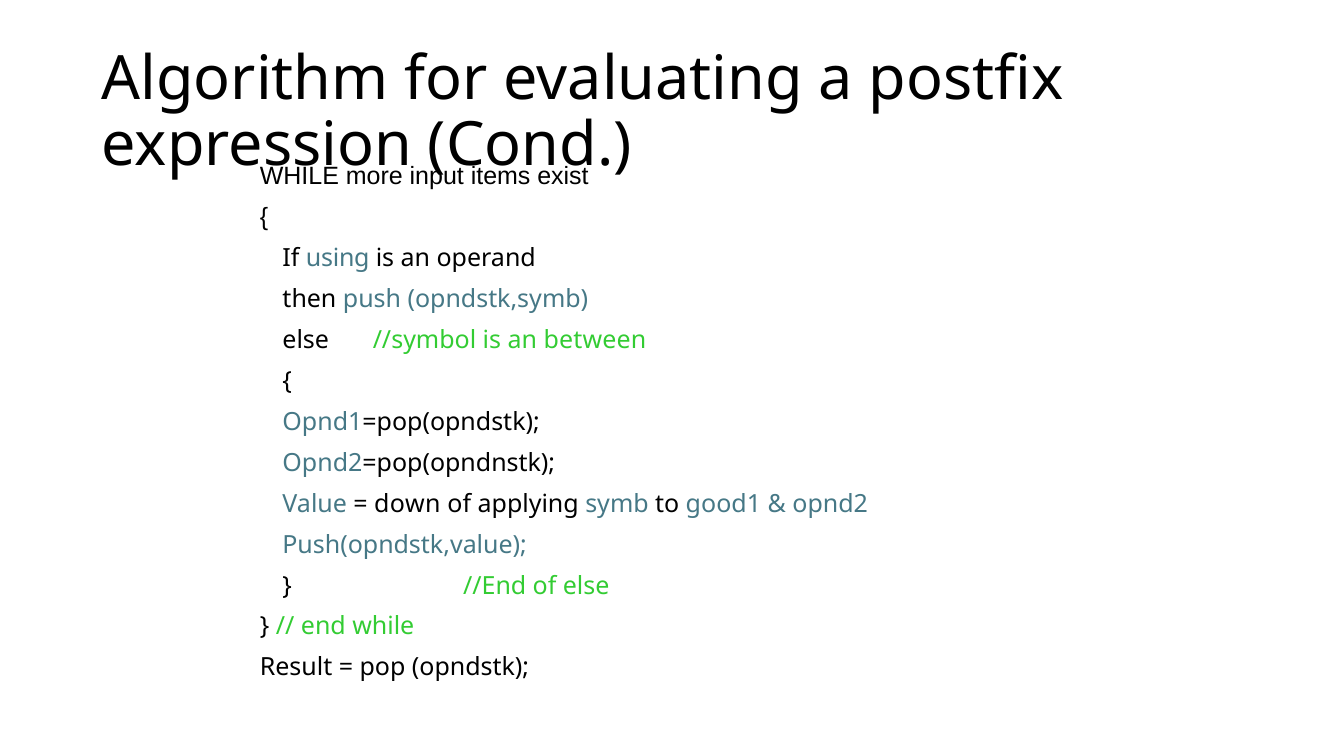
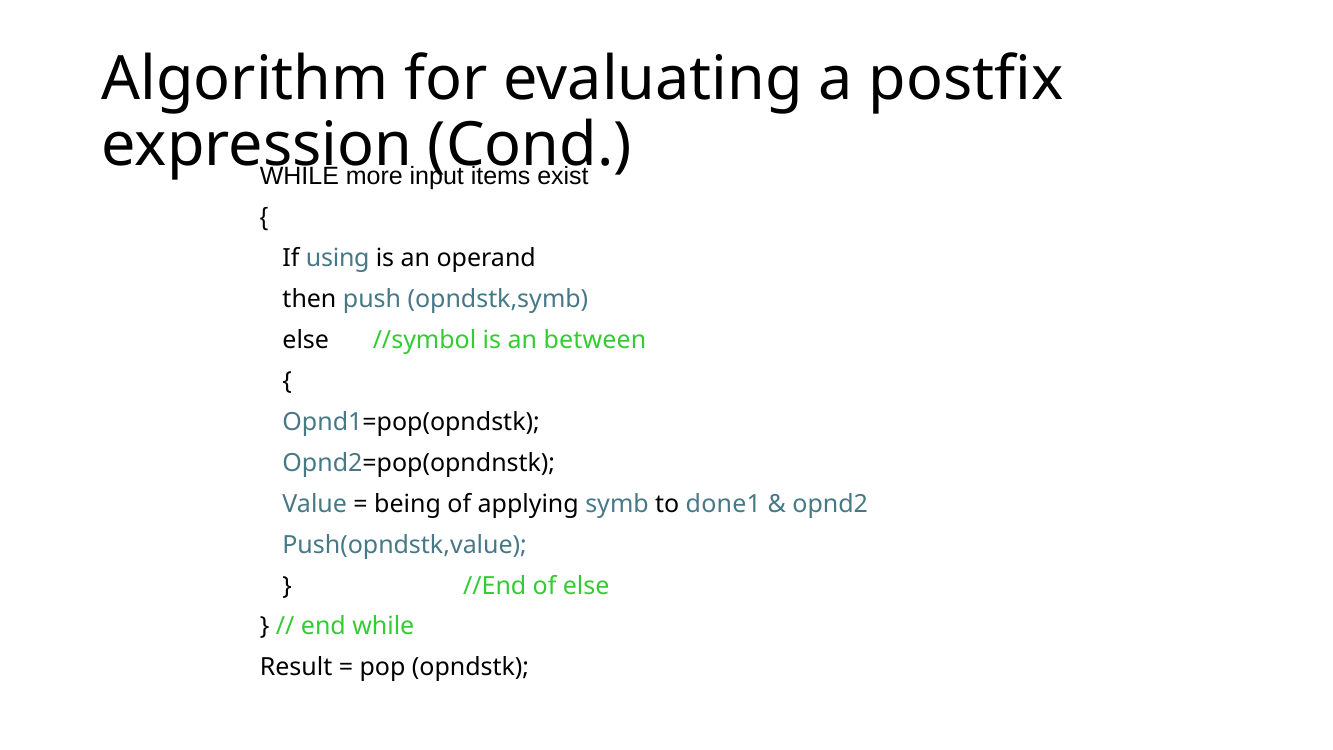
down: down -> being
good1: good1 -> done1
